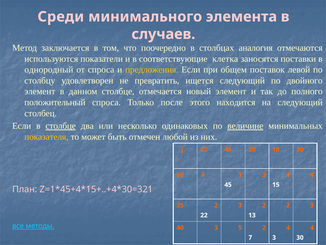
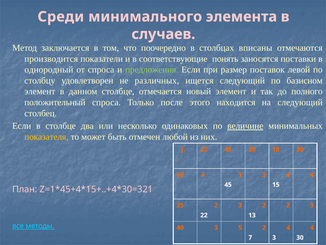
аналогия: аналогия -> вписаны
используются: используются -> производится
клетка: клетка -> понять
предложения colour: yellow -> light green
общем: общем -> размер
превратить: превратить -> различных
двойного: двойного -> базисном
столбце at (61, 126) underline: present -> none
